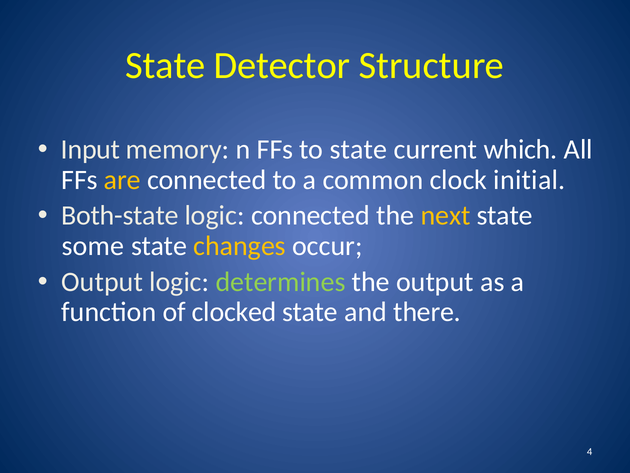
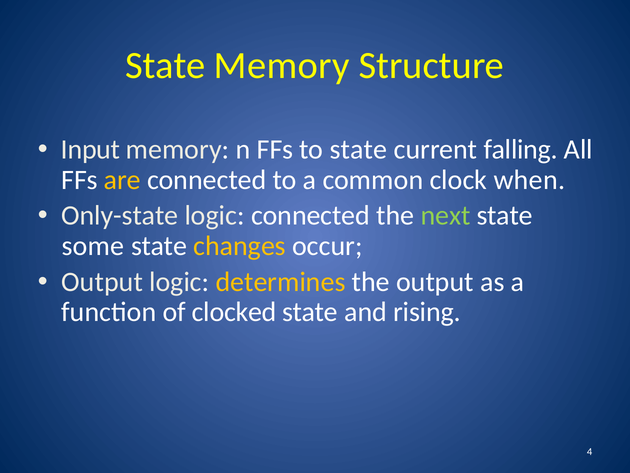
State Detector: Detector -> Memory
which: which -> falling
initial: initial -> when
Both-state: Both-state -> Only-state
next colour: yellow -> light green
determines colour: light green -> yellow
there: there -> rising
